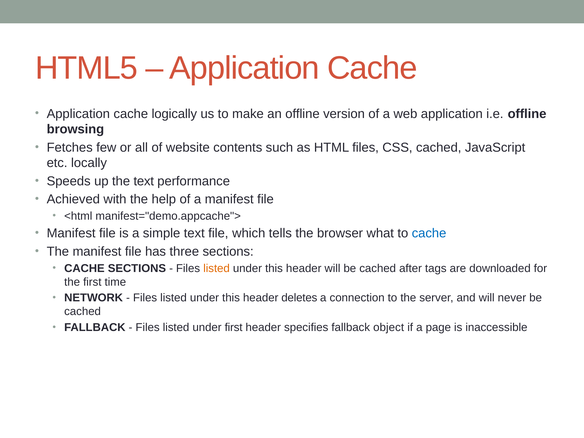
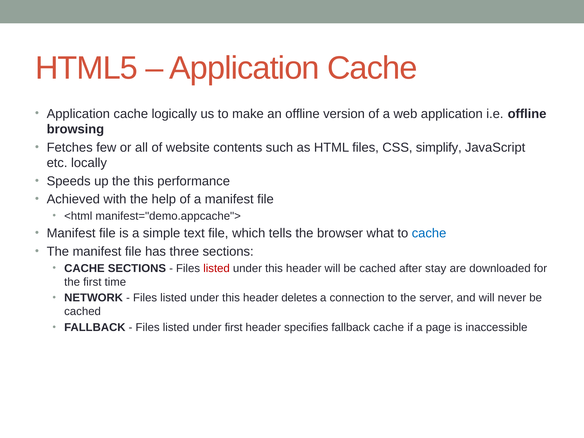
CSS cached: cached -> simplify
the text: text -> this
listed at (217, 268) colour: orange -> red
tags: tags -> stay
fallback object: object -> cache
